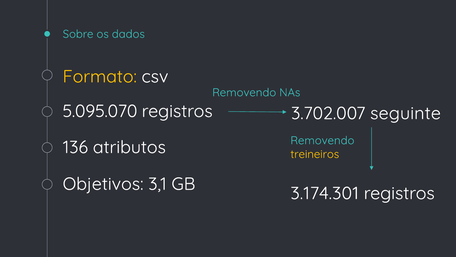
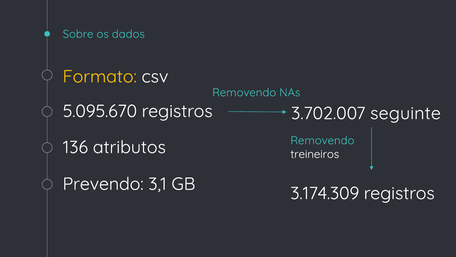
5.095.070: 5.095.070 -> 5.095.670
treineiros colour: yellow -> white
Objetivos: Objetivos -> Prevendo
3.174.301: 3.174.301 -> 3.174.309
